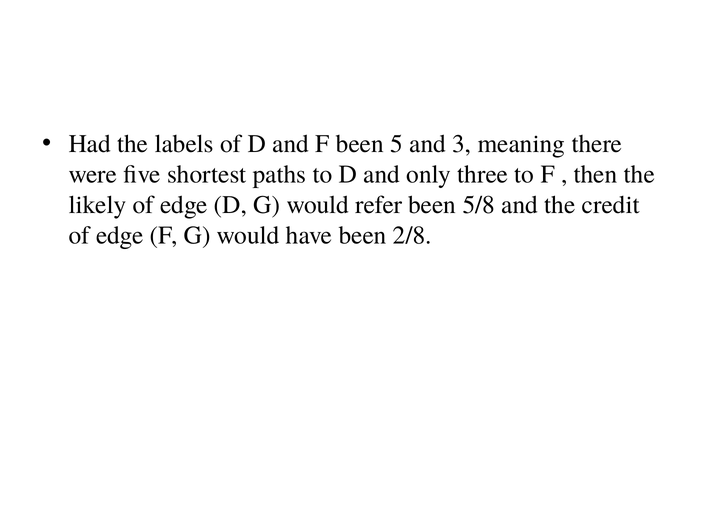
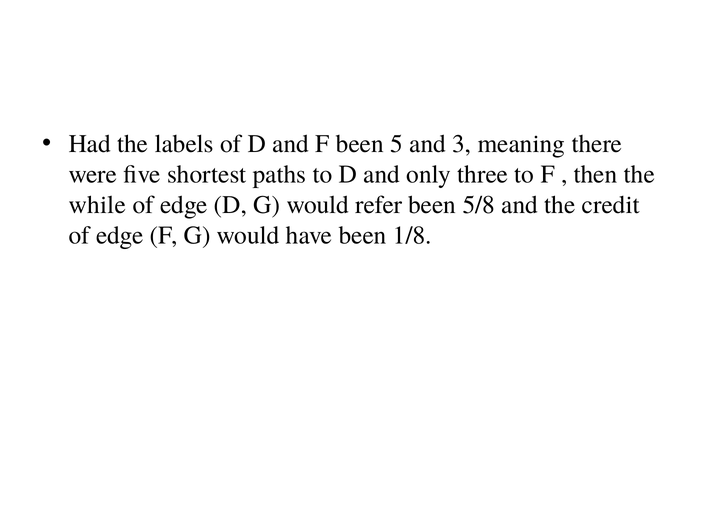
likely: likely -> while
2/8: 2/8 -> 1/8
